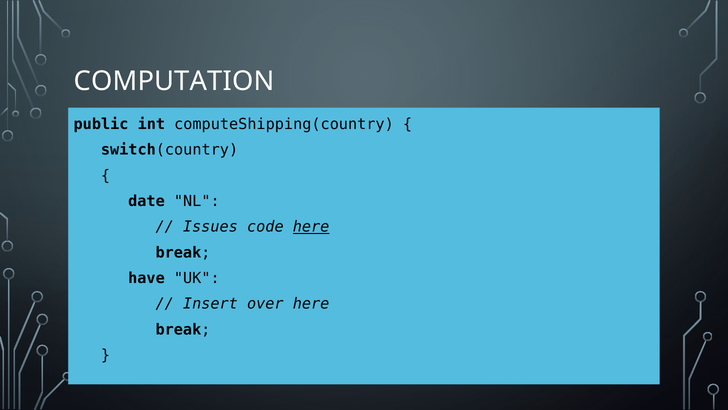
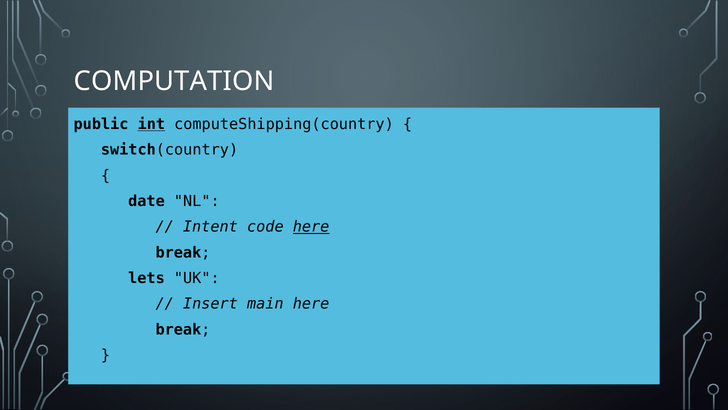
int underline: none -> present
Issues: Issues -> Intent
have: have -> lets
over: over -> main
